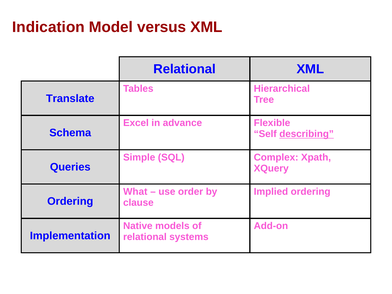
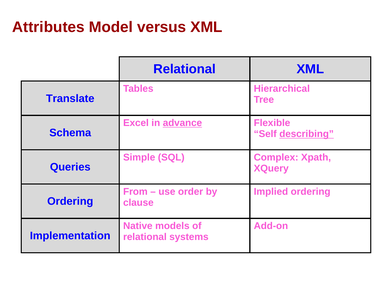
Indication: Indication -> Attributes
advance underline: none -> present
What: What -> From
